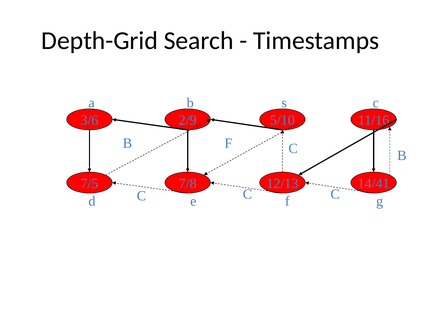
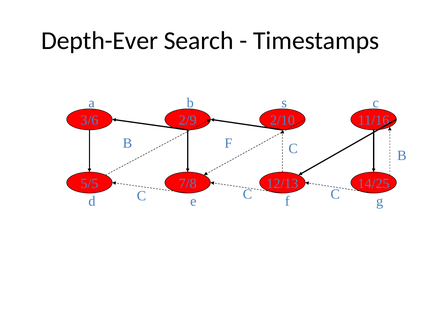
Depth-Grid: Depth-Grid -> Depth-Ever
5/10: 5/10 -> 2/10
7/5: 7/5 -> 5/5
14/41: 14/41 -> 14/25
